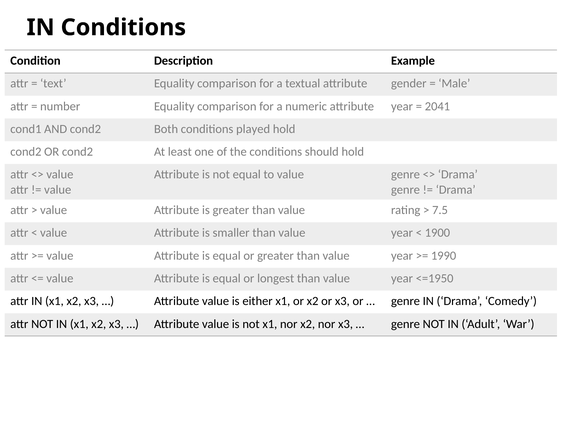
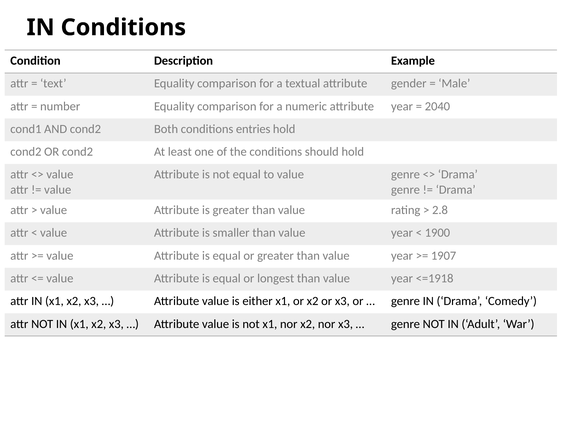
2041: 2041 -> 2040
played: played -> entries
7.5: 7.5 -> 2.8
1990: 1990 -> 1907
<=1950: <=1950 -> <=1918
